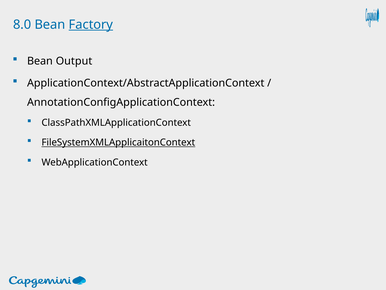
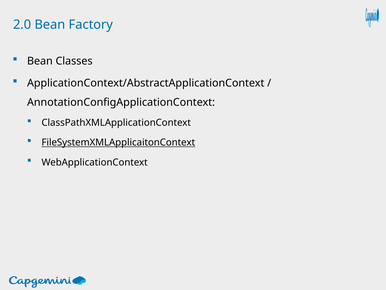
8.0: 8.0 -> 2.0
Factory underline: present -> none
Output: Output -> Classes
